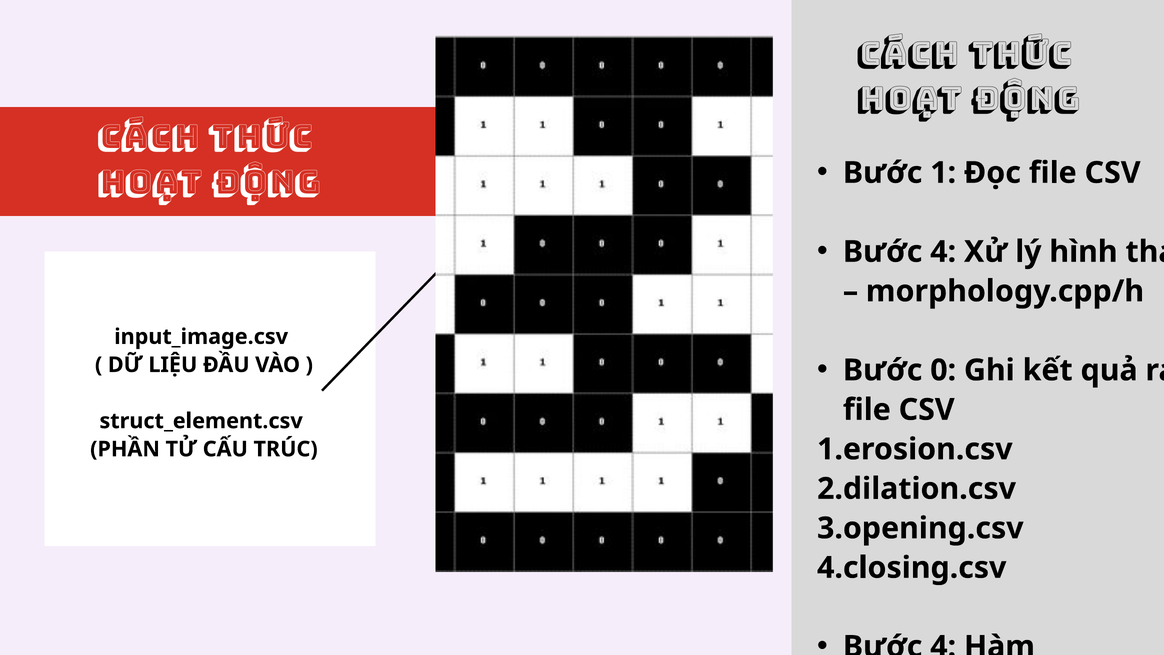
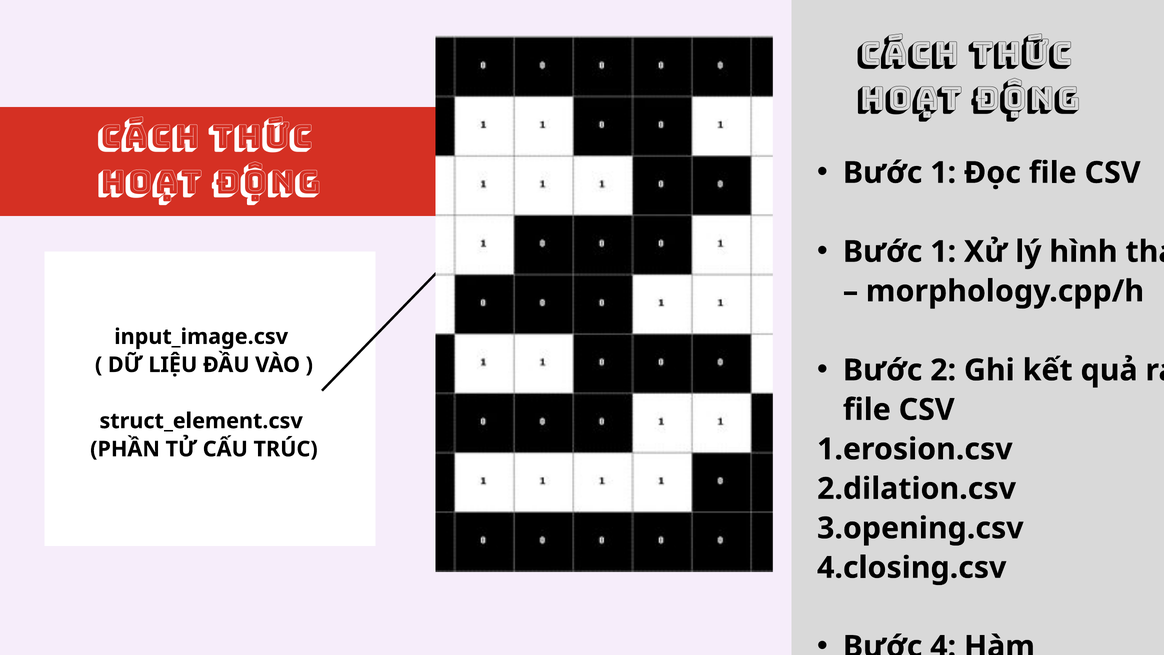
4 at (943, 252): 4 -> 1
0: 0 -> 2
